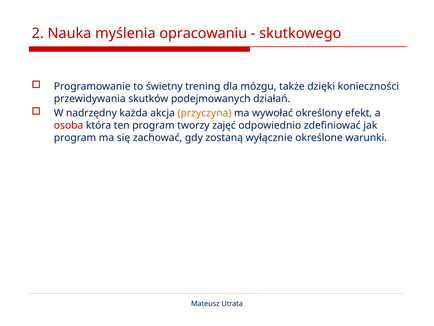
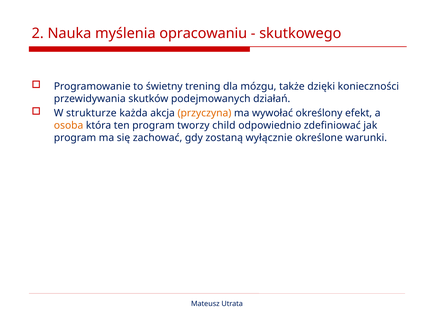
nadrzędny: nadrzędny -> strukturze
osoba colour: red -> orange
zajęć: zajęć -> child
